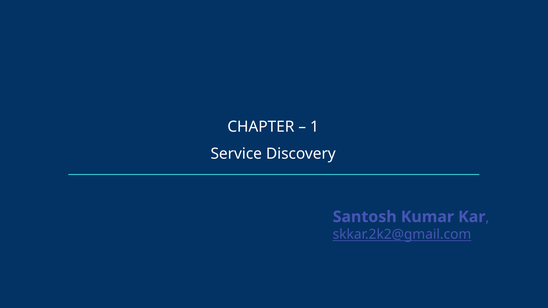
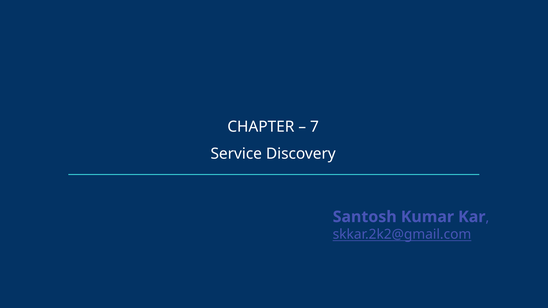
1: 1 -> 7
